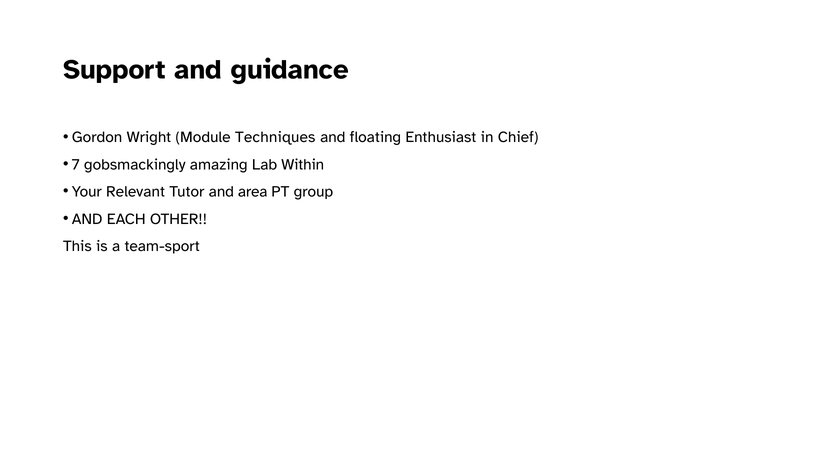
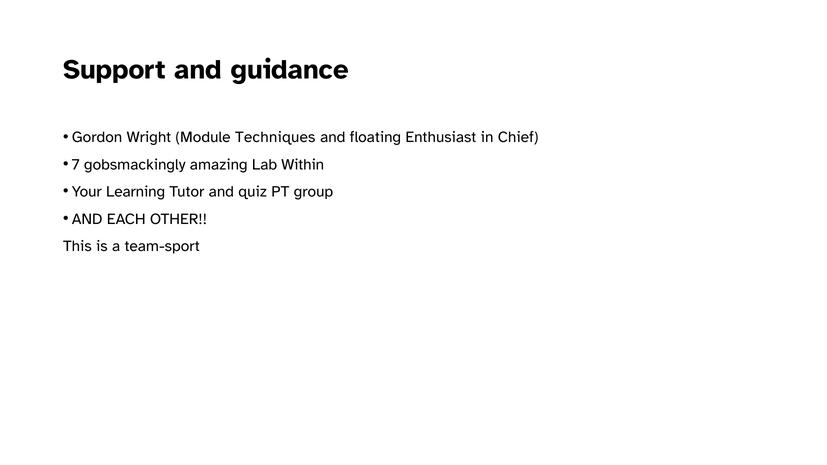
Relevant: Relevant -> Learning
area: area -> quiz
